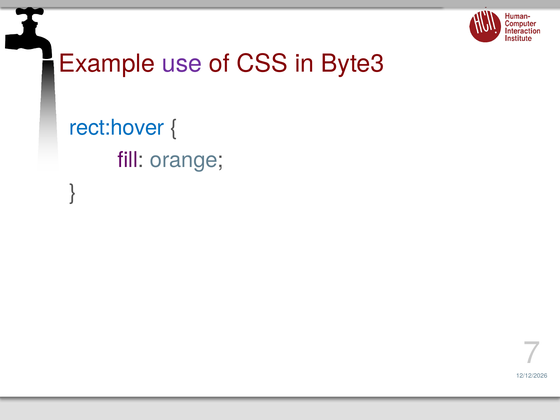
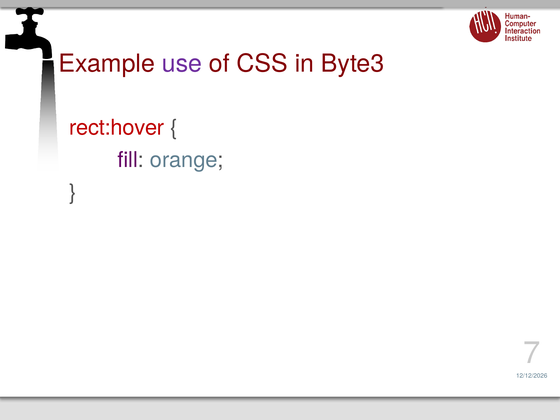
rect:hover colour: blue -> red
